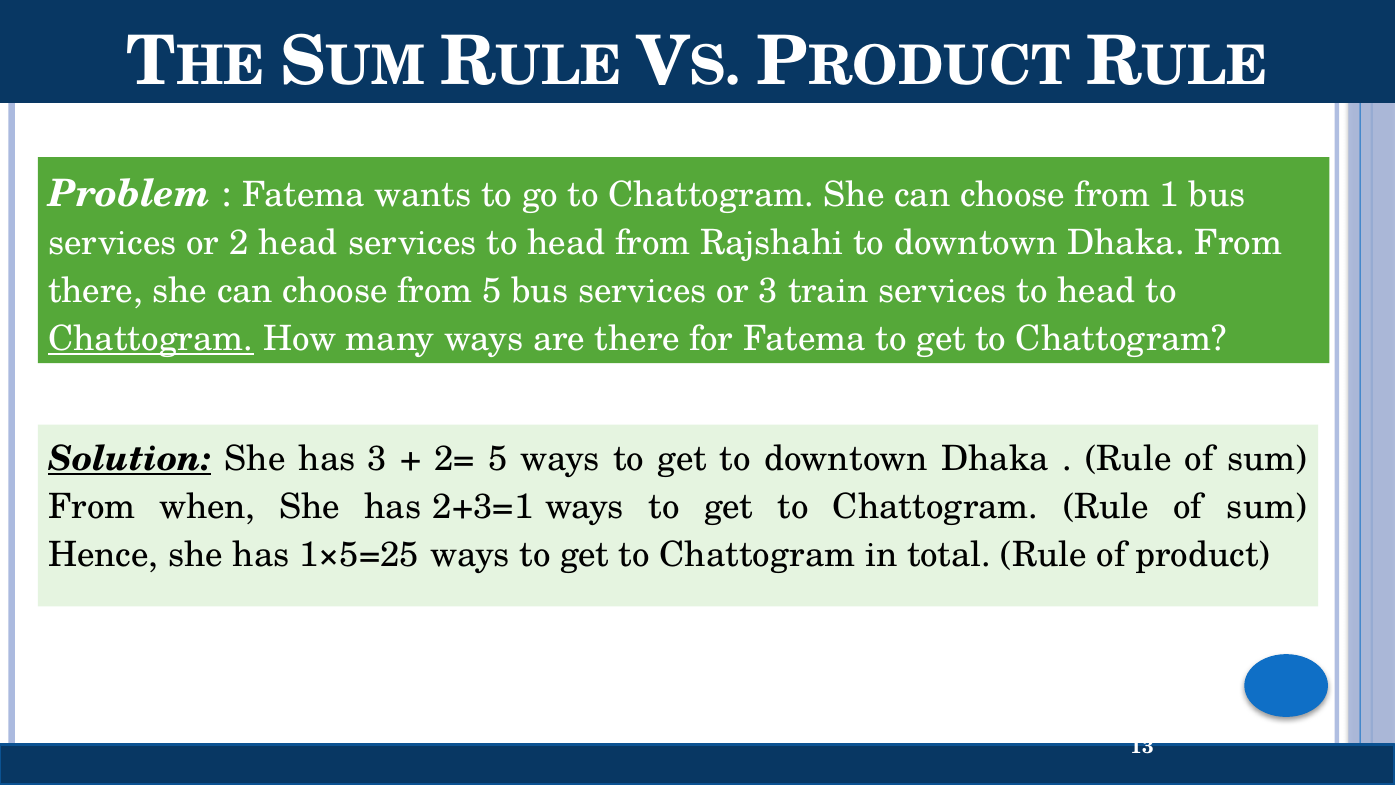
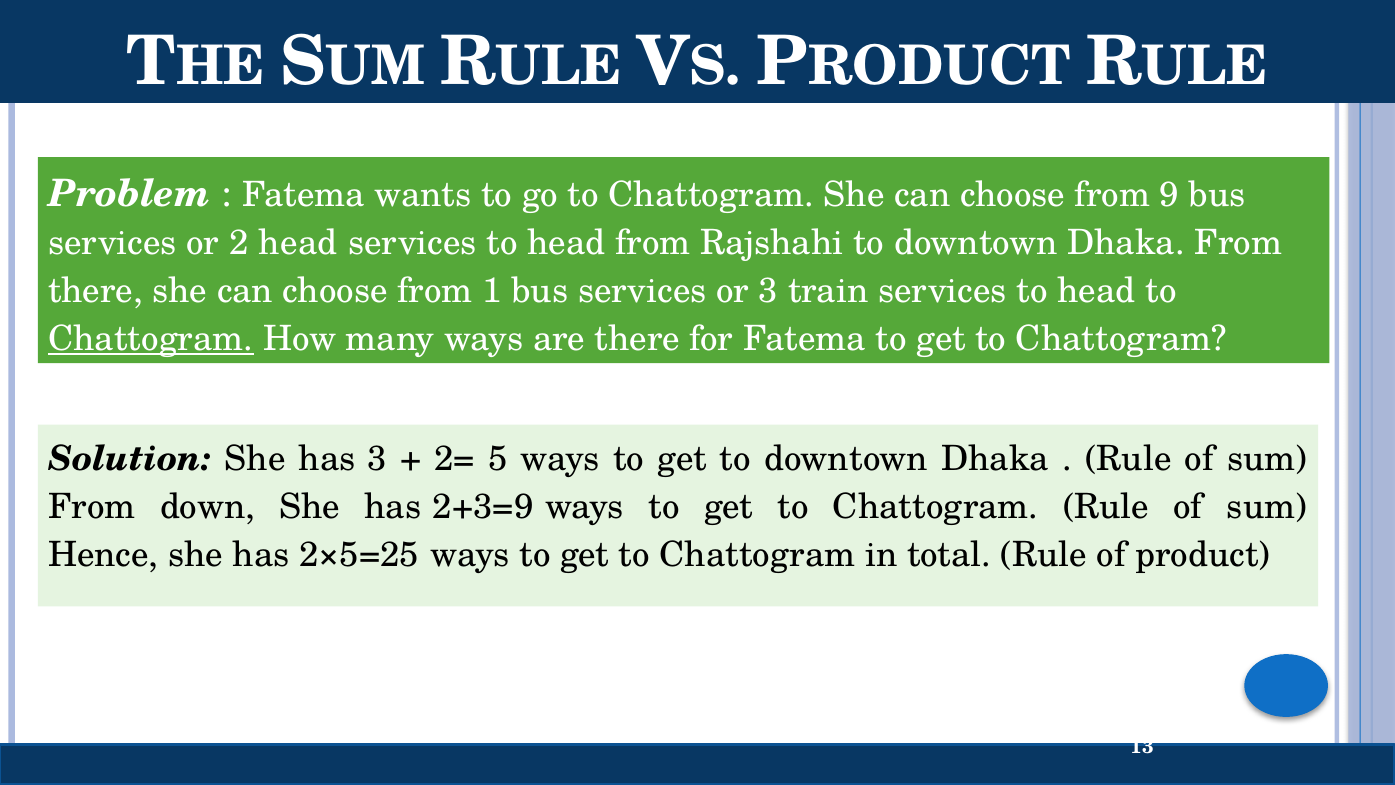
1: 1 -> 9
from 5: 5 -> 1
Solution underline: present -> none
when: when -> down
2+3=1: 2+3=1 -> 2+3=9
1×5=25: 1×5=25 -> 2×5=25
